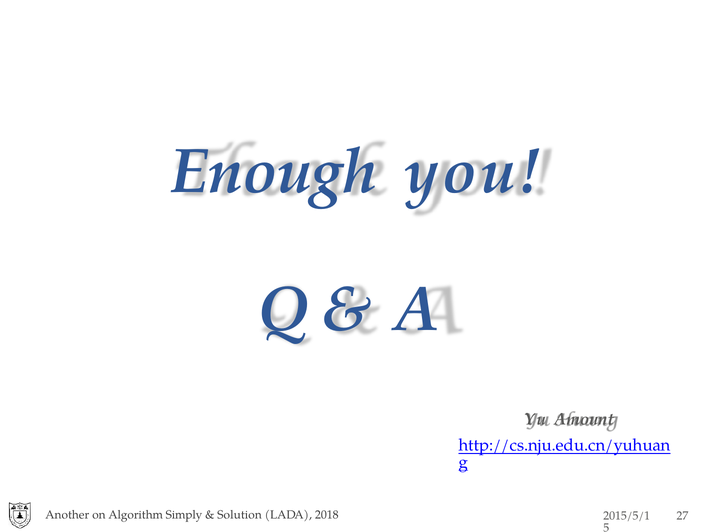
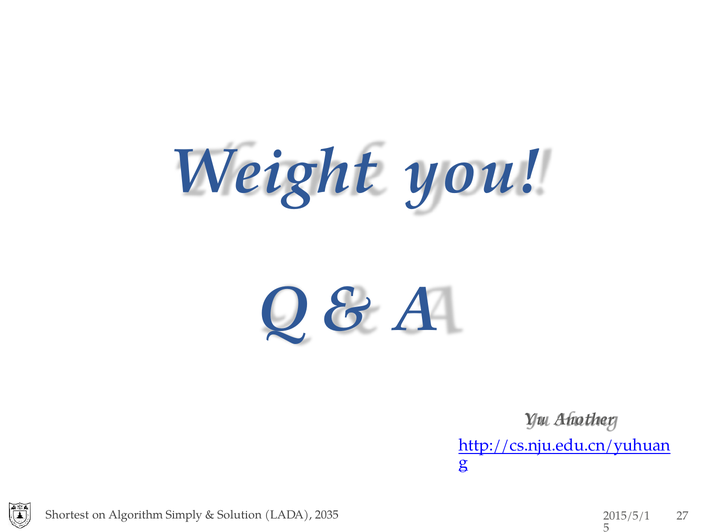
Enough: Enough -> Weight
Amount: Amount -> Another
Another: Another -> Shortest
2018: 2018 -> 2035
